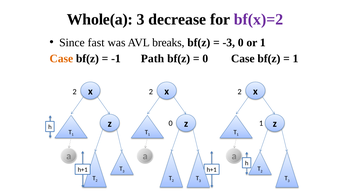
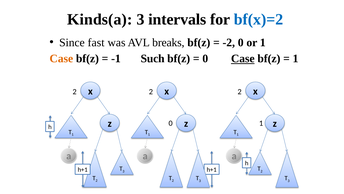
Whole(a: Whole(a -> Kinds(a
decrease: decrease -> intervals
bf(x)=2 colour: purple -> blue
-3: -3 -> -2
Path: Path -> Such
Case at (243, 58) underline: none -> present
